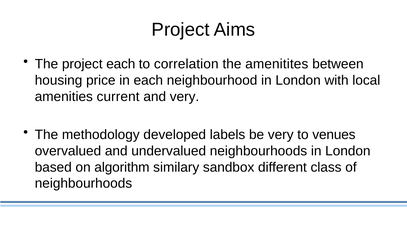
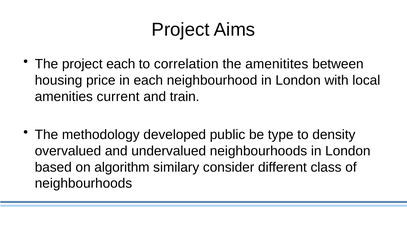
and very: very -> train
labels: labels -> public
be very: very -> type
venues: venues -> density
sandbox: sandbox -> consider
